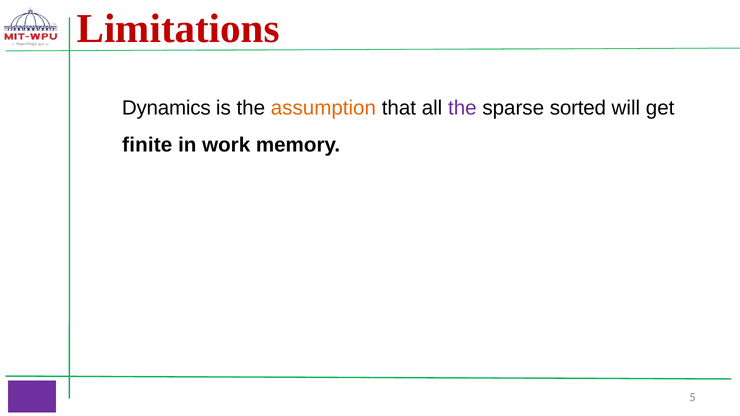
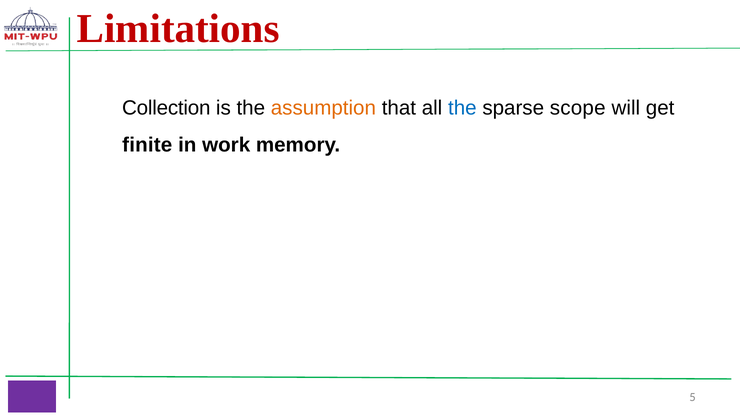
Dynamics: Dynamics -> Collection
the at (462, 108) colour: purple -> blue
sorted: sorted -> scope
